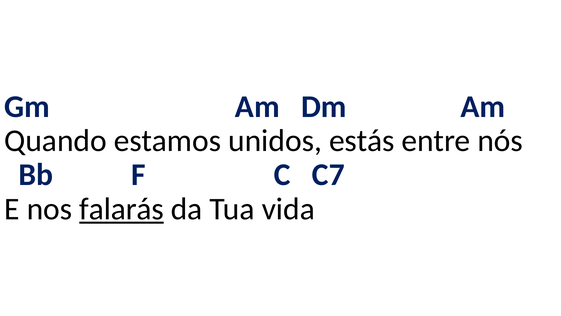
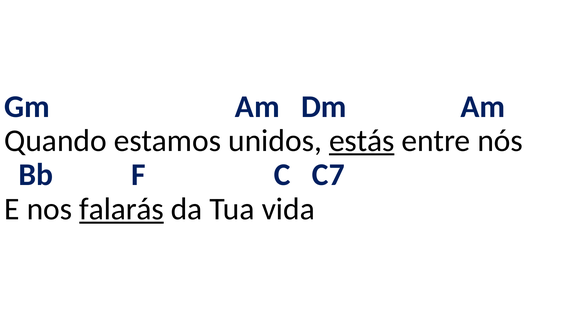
estás underline: none -> present
